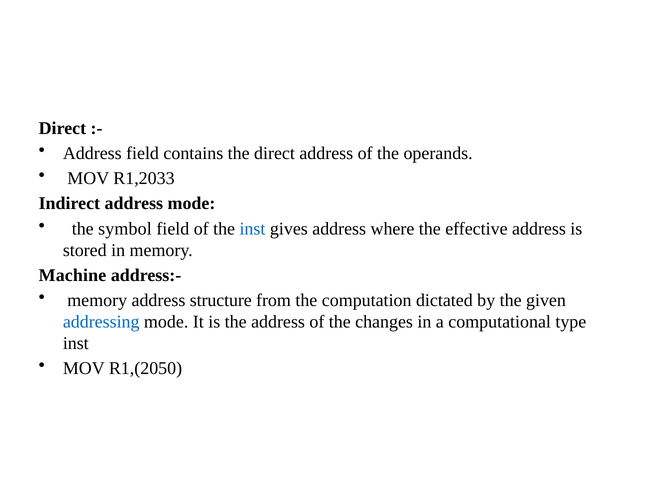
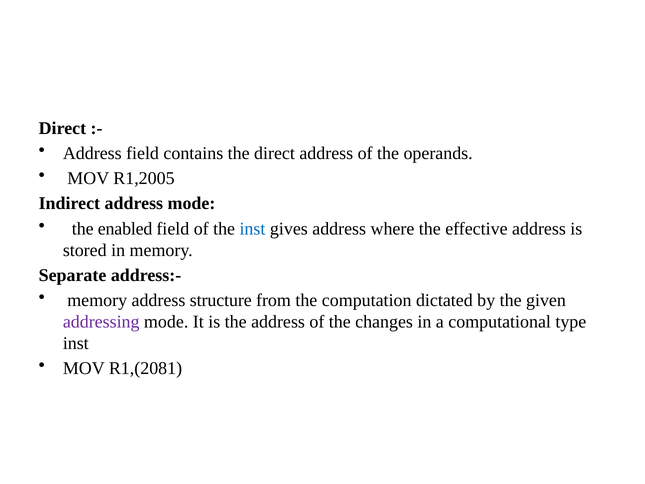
R1,2033: R1,2033 -> R1,2005
symbol: symbol -> enabled
Machine: Machine -> Separate
addressing colour: blue -> purple
R1,(2050: R1,(2050 -> R1,(2081
